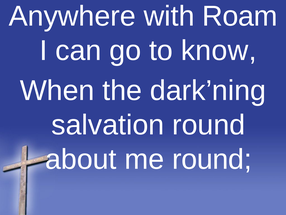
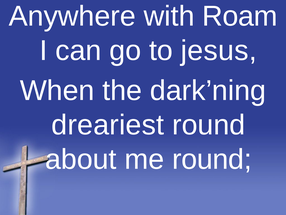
know: know -> jesus
salvation: salvation -> dreariest
